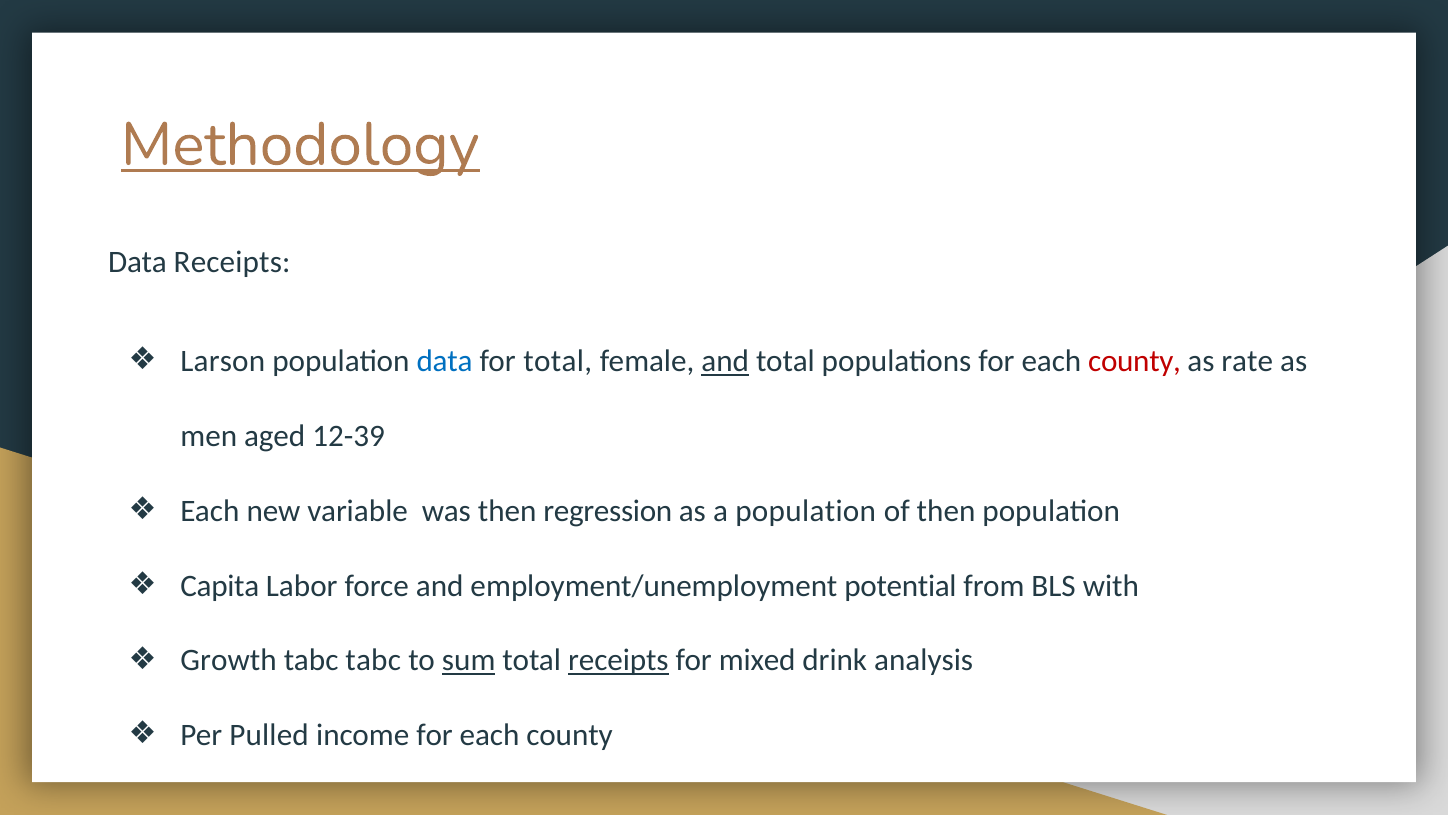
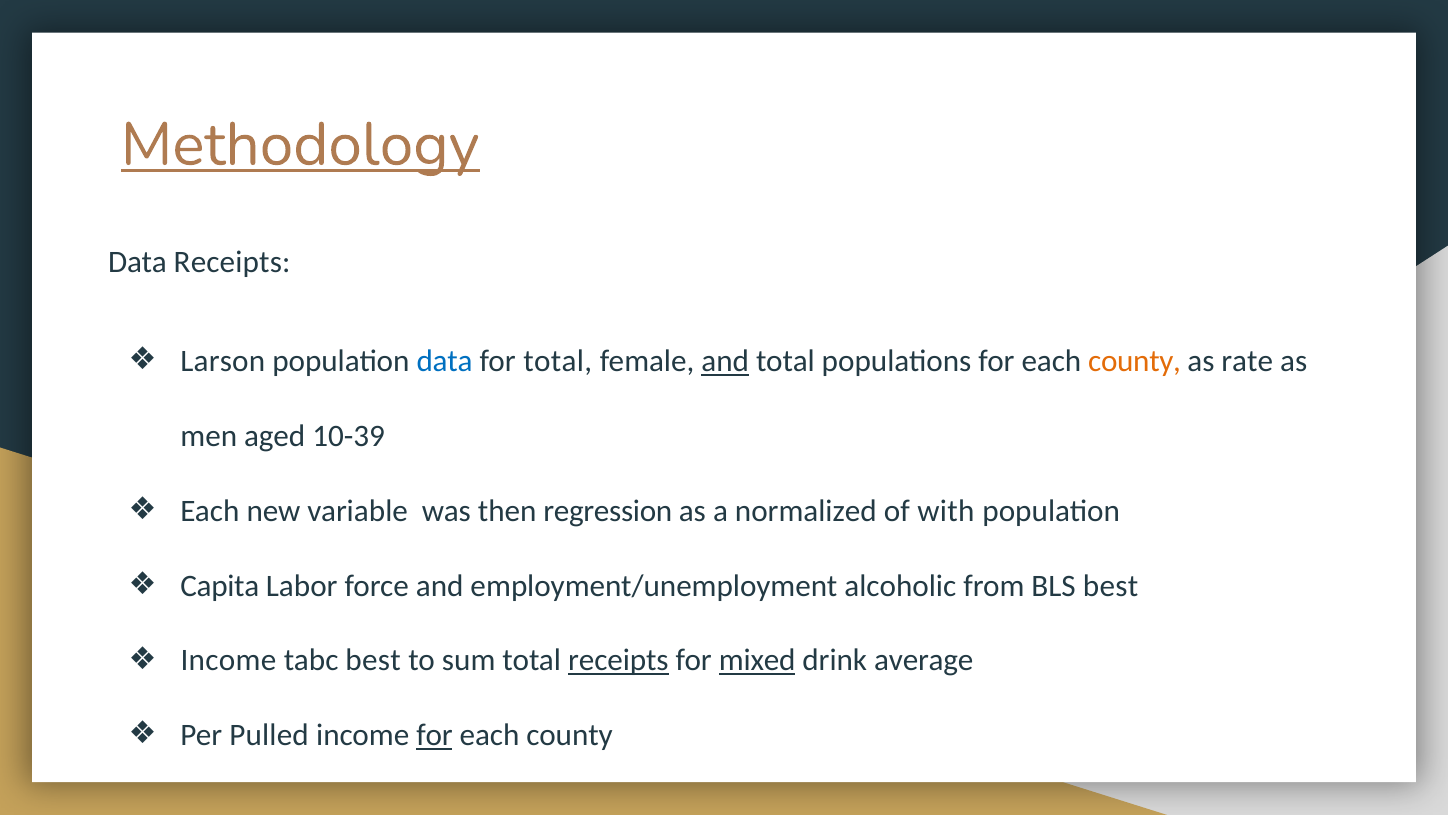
county at (1135, 361) colour: red -> orange
12-39: 12-39 -> 10-39
a population: population -> normalized
of then: then -> with
potential: potential -> alcoholic
BLS with: with -> best
Growth at (229, 660): Growth -> Income
tabc tabc: tabc -> best
sum underline: present -> none
mixed underline: none -> present
analysis: analysis -> average
for at (435, 735) underline: none -> present
